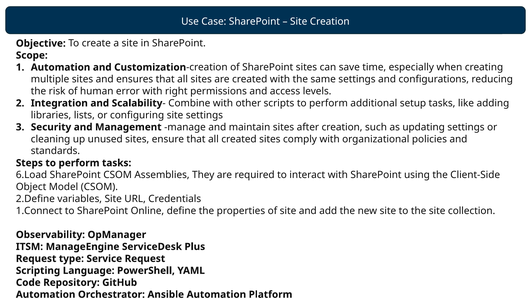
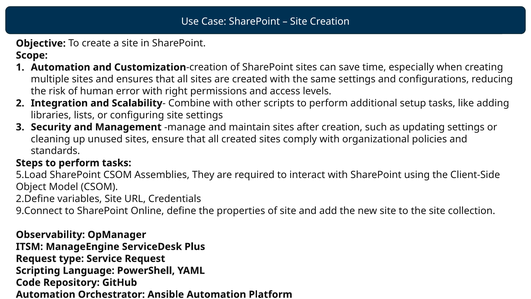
6.Load: 6.Load -> 5.Load
1.Connect: 1.Connect -> 9.Connect
